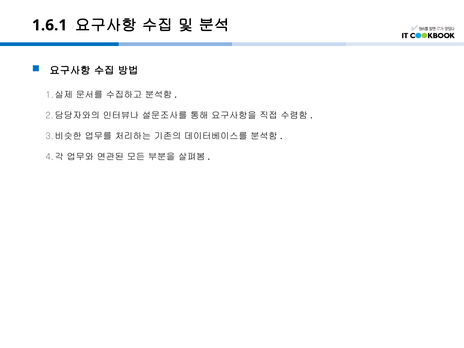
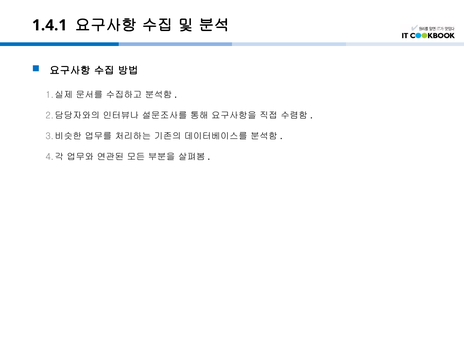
1.6.1: 1.6.1 -> 1.4.1
